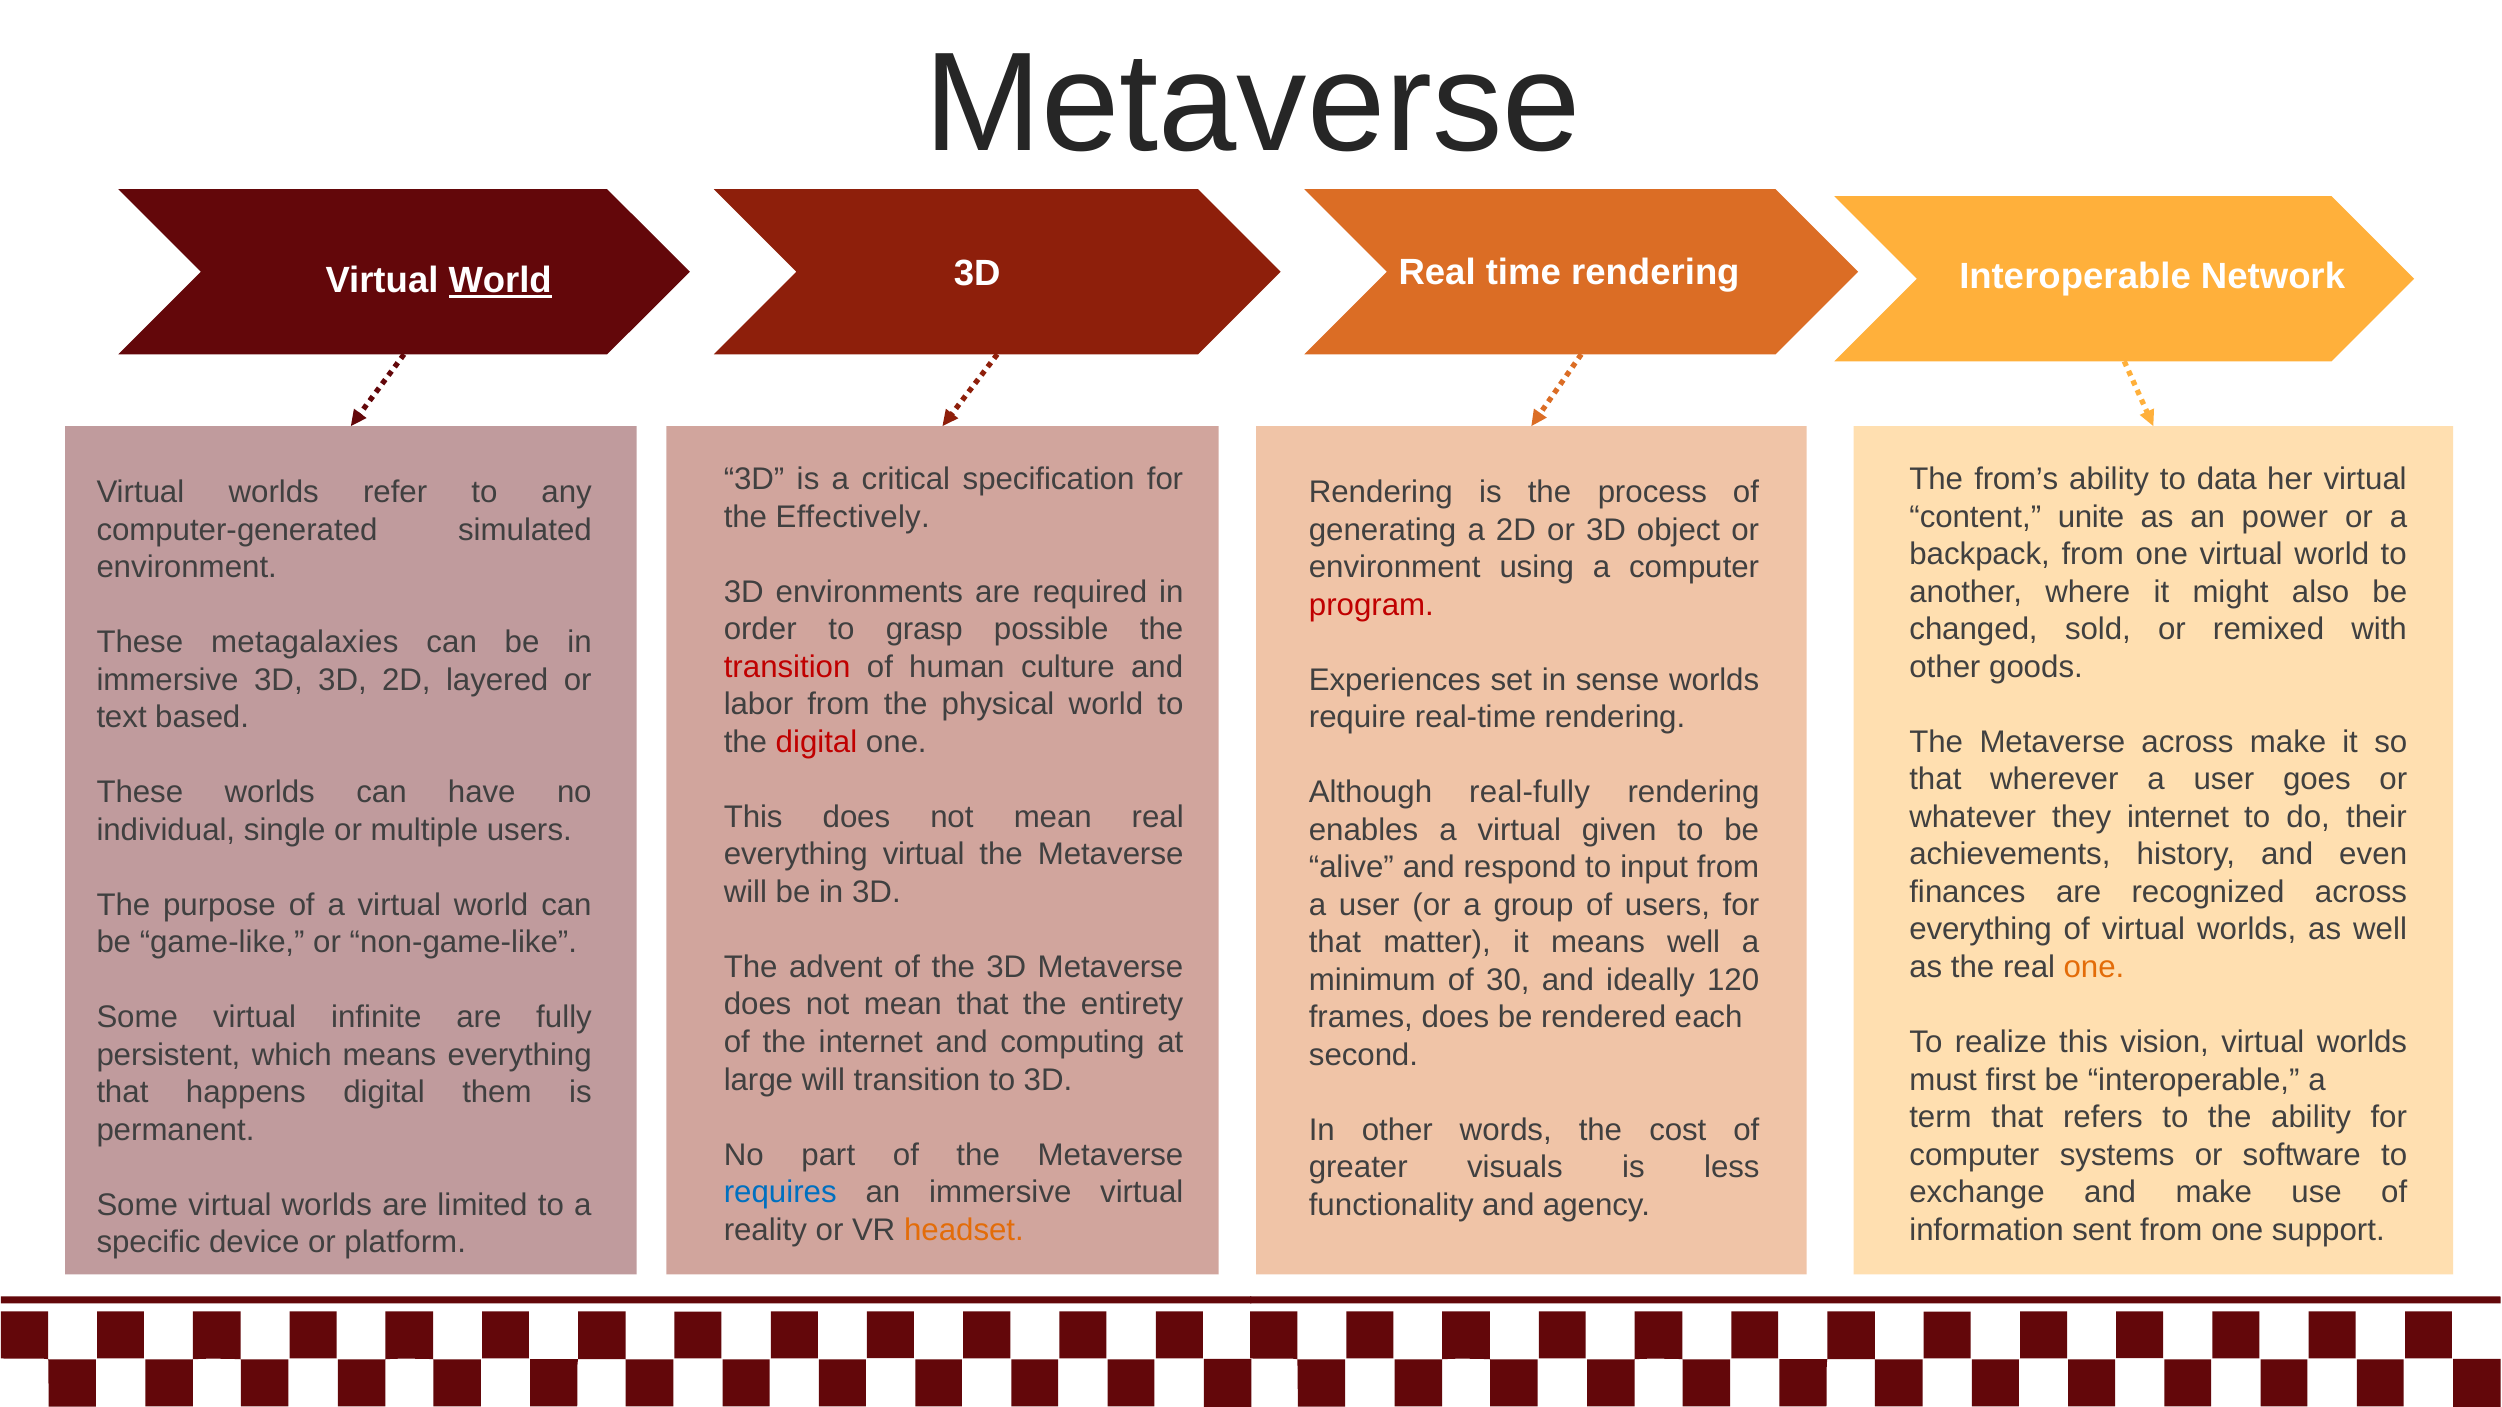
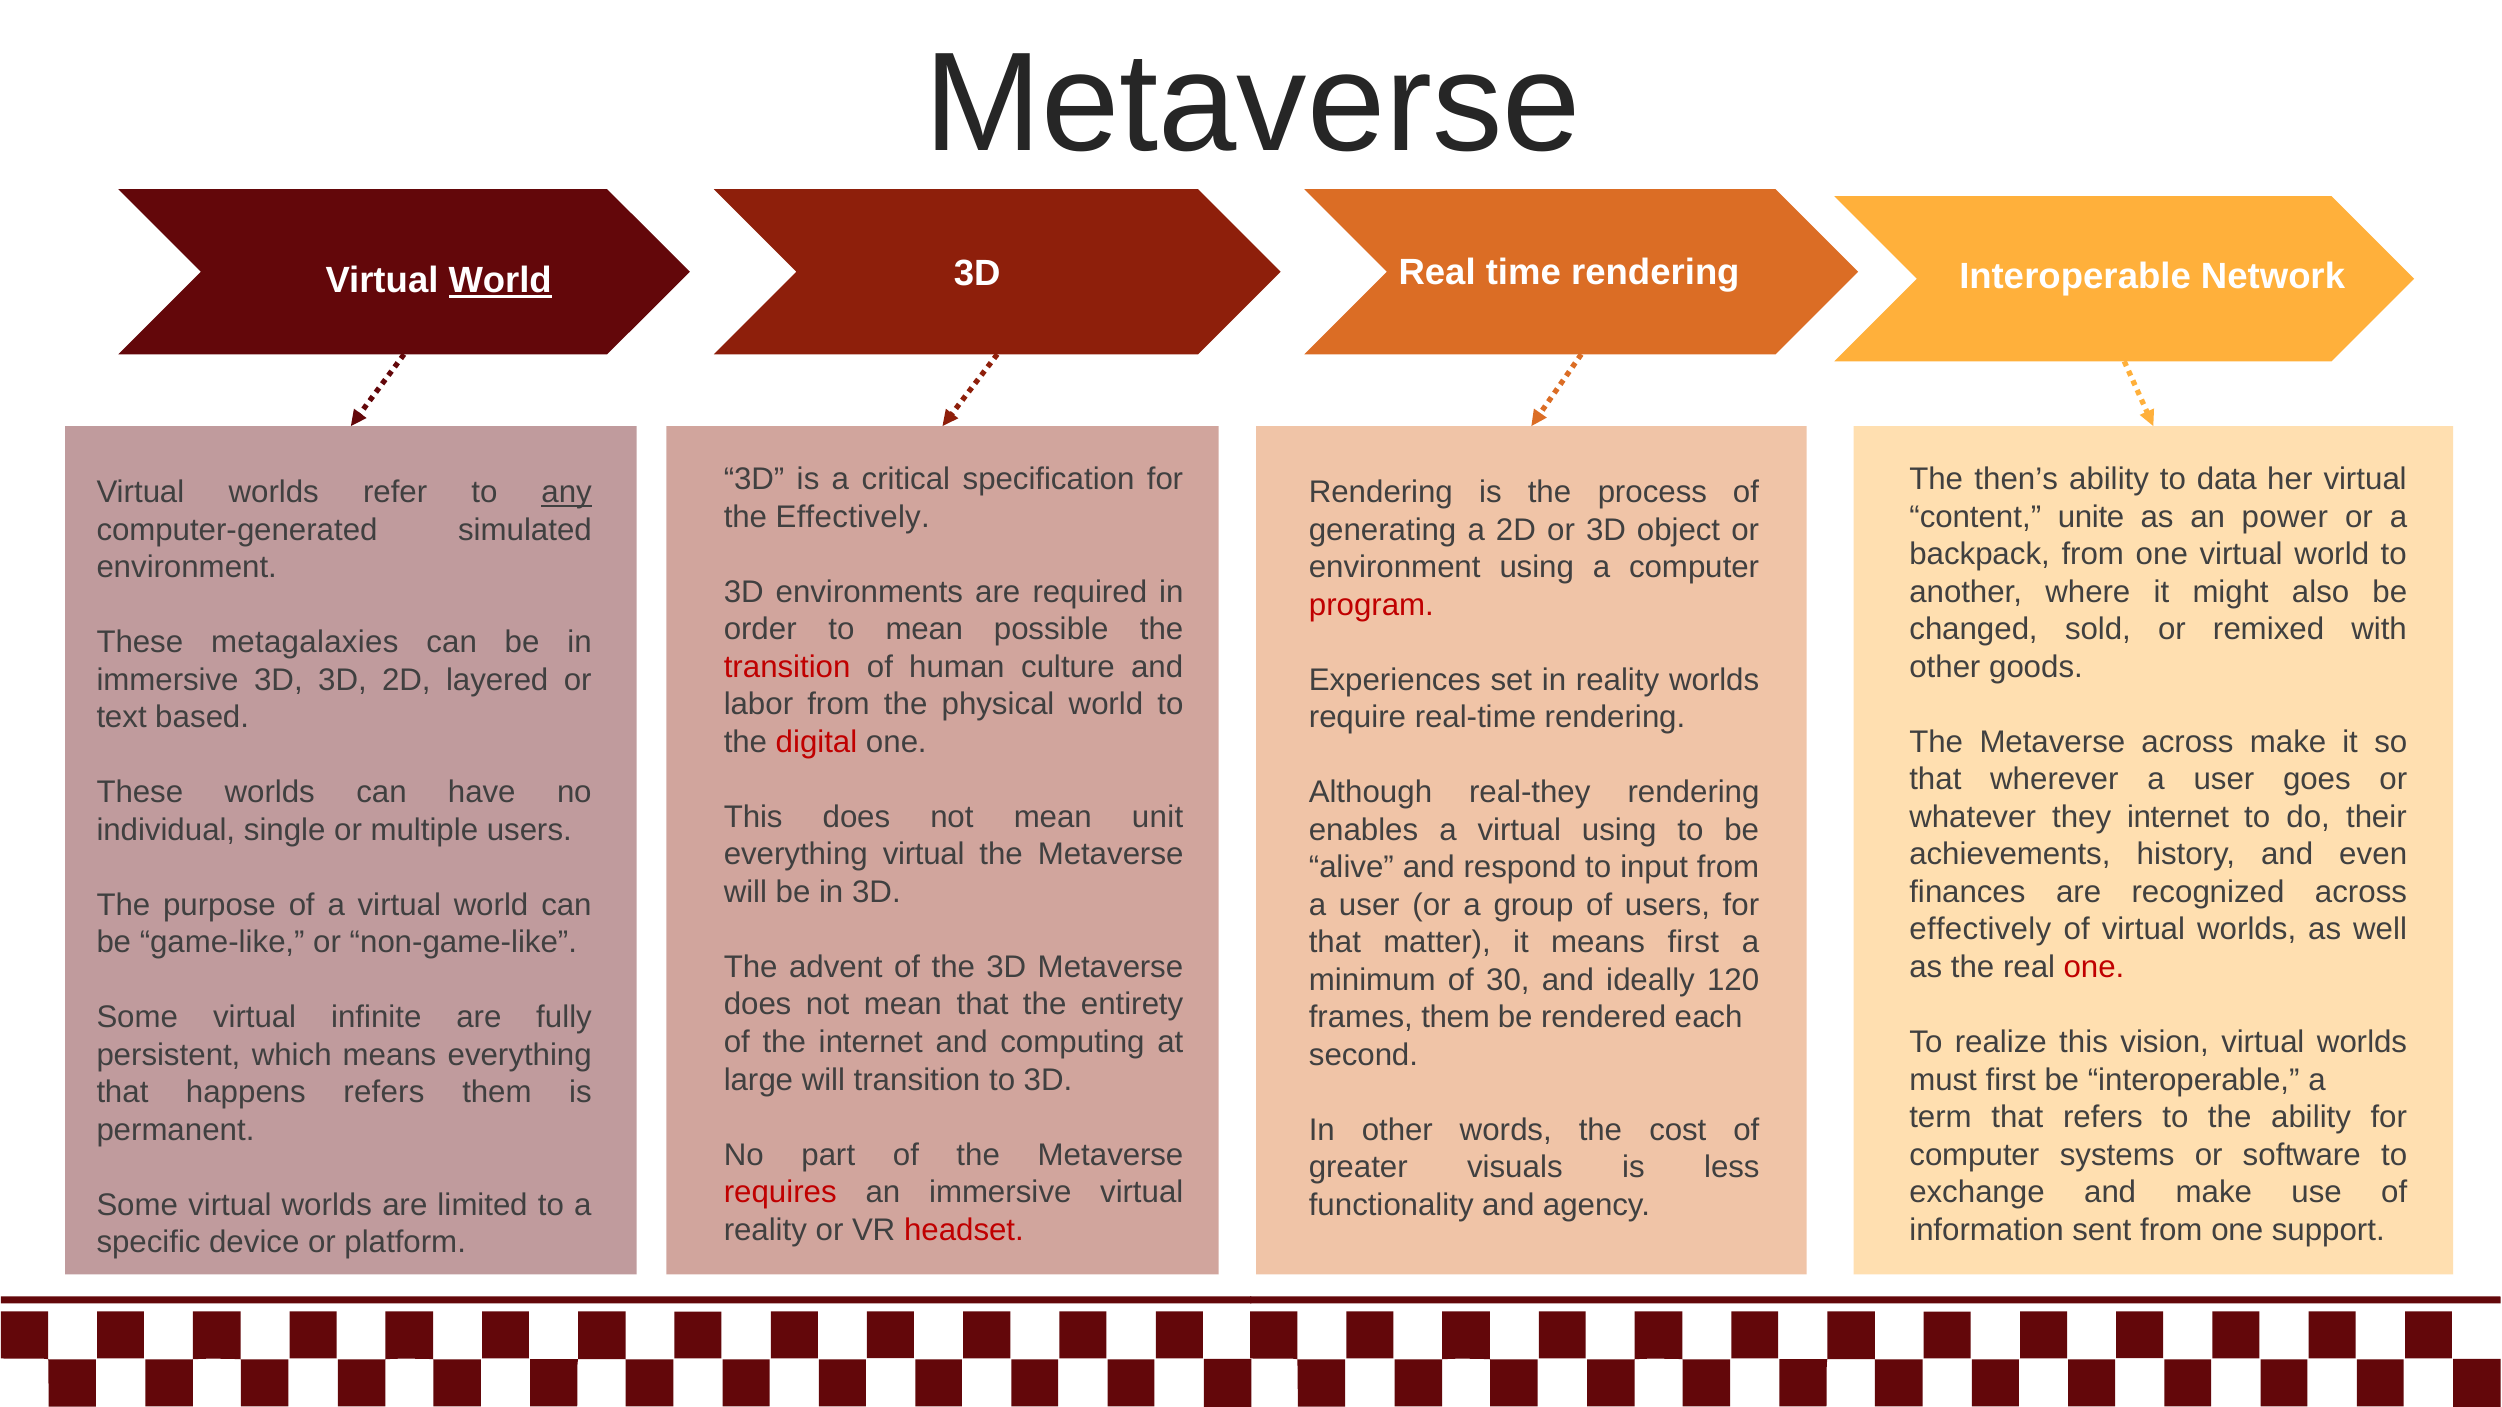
from’s: from’s -> then’s
any underline: none -> present
to grasp: grasp -> mean
in sense: sense -> reality
real-fully: real-fully -> real-they
mean real: real -> unit
virtual given: given -> using
everything at (1981, 930): everything -> effectively
means well: well -> first
one at (2094, 967) colour: orange -> red
frames does: does -> them
happens digital: digital -> refers
requires colour: blue -> red
headset colour: orange -> red
